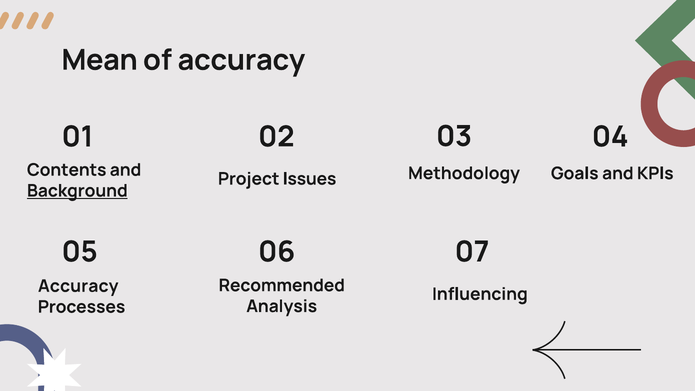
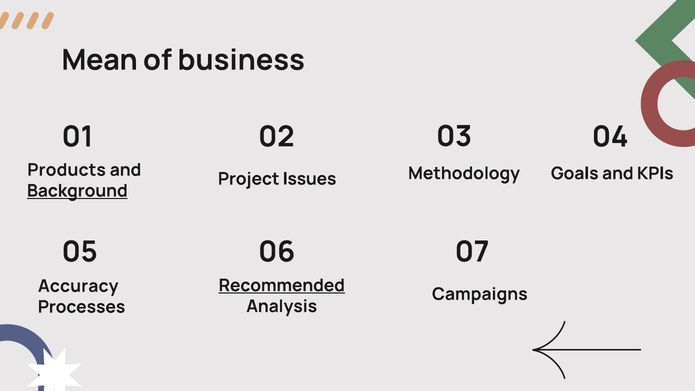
of accuracy: accuracy -> business
Contents: Contents -> Products
Recommended underline: none -> present
Influencing: Influencing -> Campaigns
